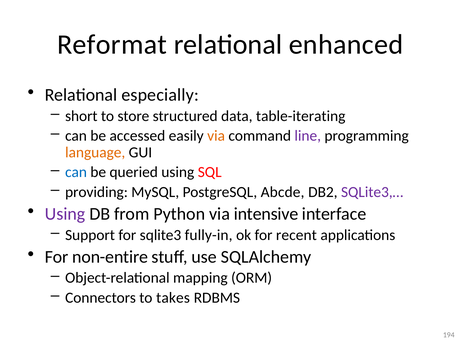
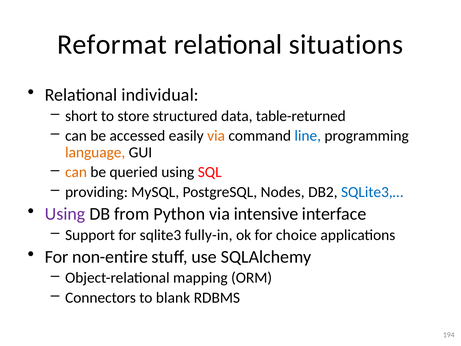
enhanced: enhanced -> situations
especially: especially -> individual
table-iterating: table-iterating -> table-returned
line colour: purple -> blue
can at (76, 172) colour: blue -> orange
Abcde: Abcde -> Nodes
SQLite3,… colour: purple -> blue
recent: recent -> choice
takes: takes -> blank
